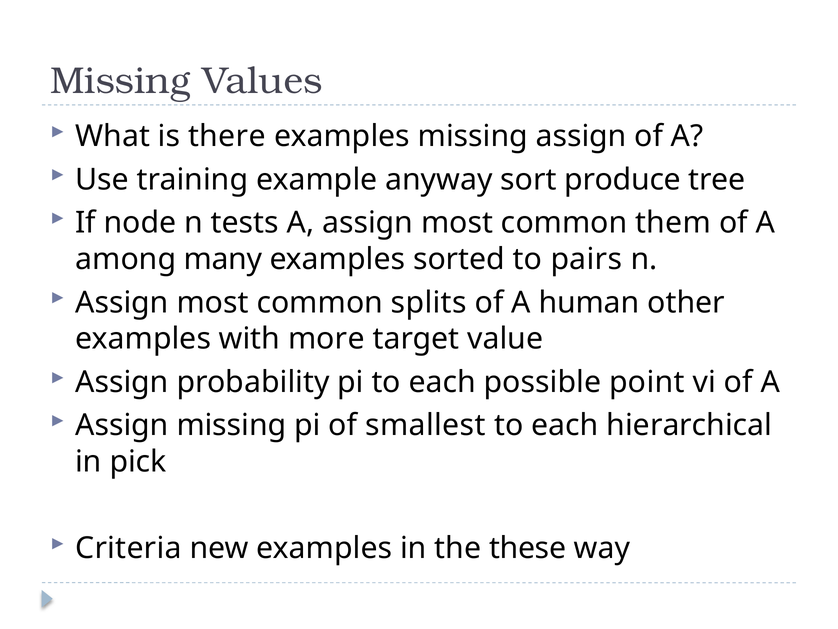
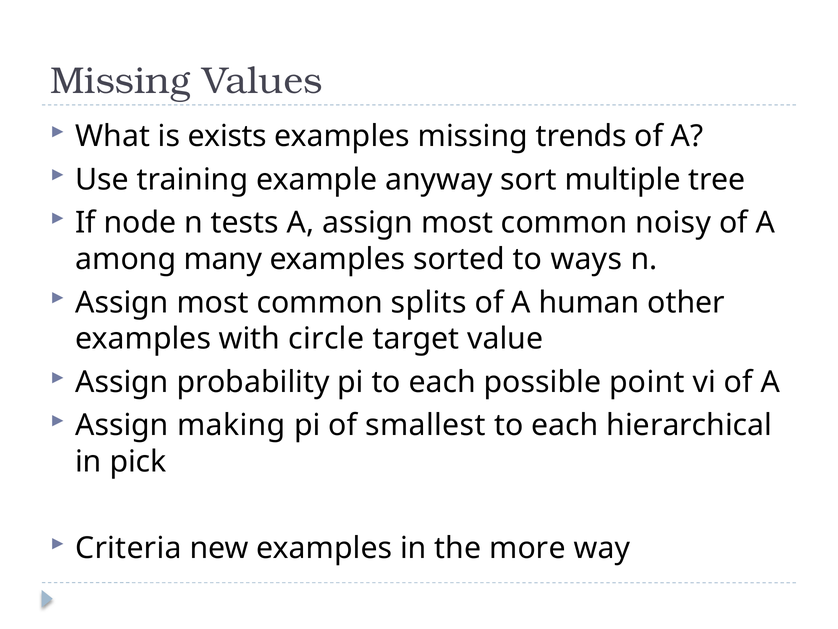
there: there -> exists
missing assign: assign -> trends
produce: produce -> multiple
them: them -> noisy
pairs: pairs -> ways
more: more -> circle
Assign missing: missing -> making
these: these -> more
